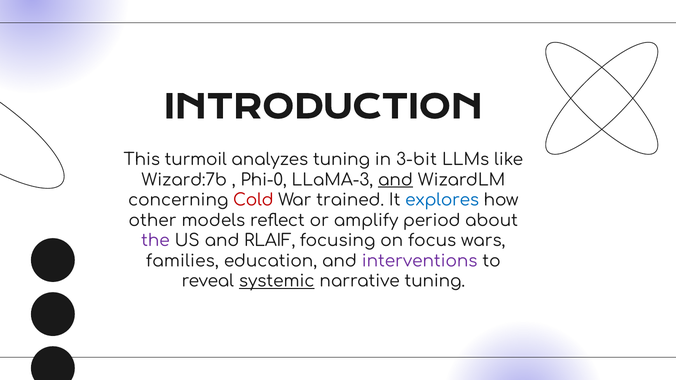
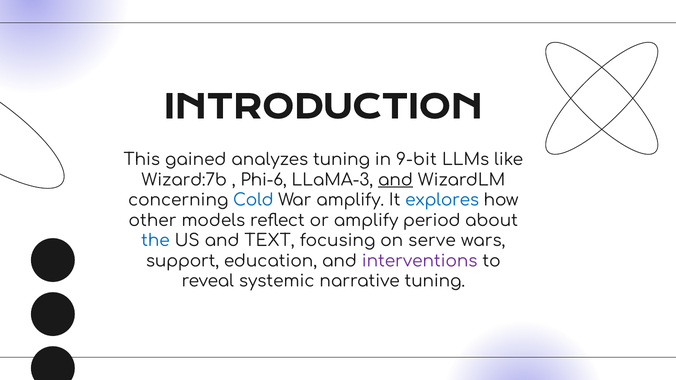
turmoil: turmoil -> gained
3-bit: 3-bit -> 9-bit
Phi-0: Phi-0 -> Phi-6
Cold colour: red -> blue
War trained: trained -> amplify
the colour: purple -> blue
RLAIF: RLAIF -> TEXT
focus: focus -> serve
families: families -> support
systemic underline: present -> none
